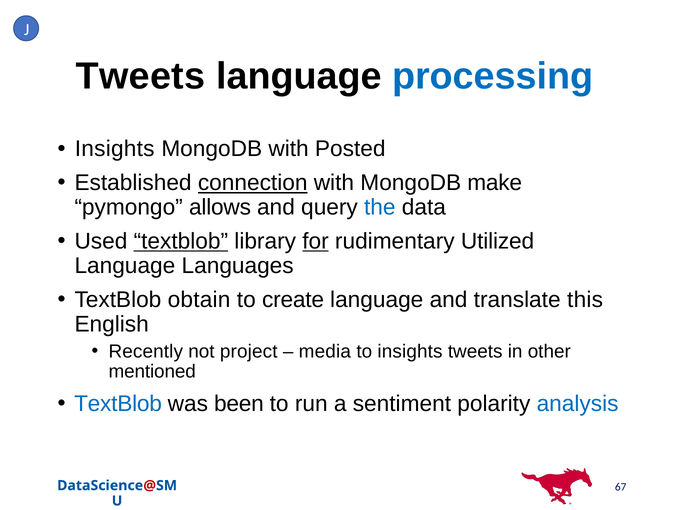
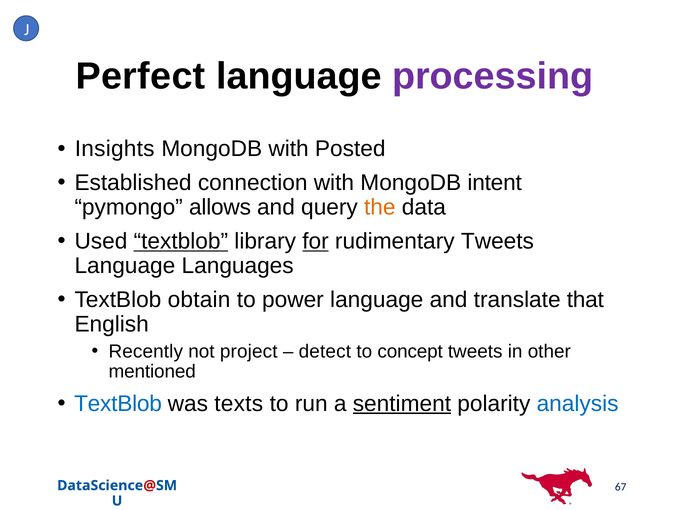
Tweets at (141, 76): Tweets -> Perfect
processing colour: blue -> purple
connection underline: present -> none
make: make -> intent
the colour: blue -> orange
rudimentary Utilized: Utilized -> Tweets
create: create -> power
this: this -> that
media: media -> detect
to insights: insights -> concept
been: been -> texts
sentiment underline: none -> present
